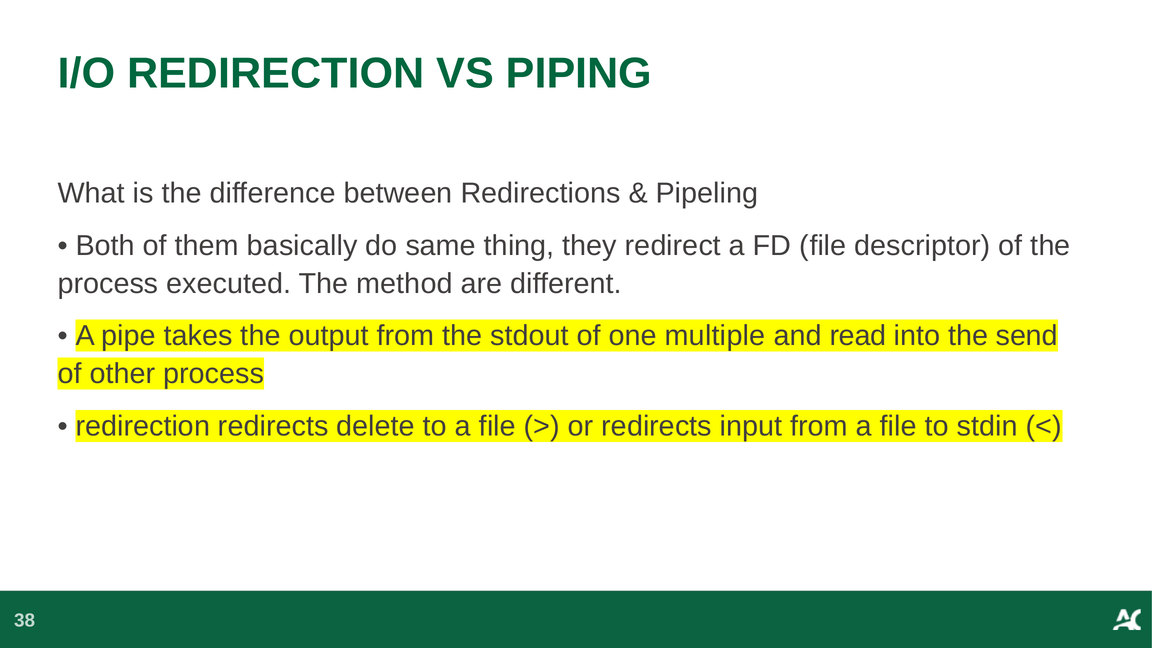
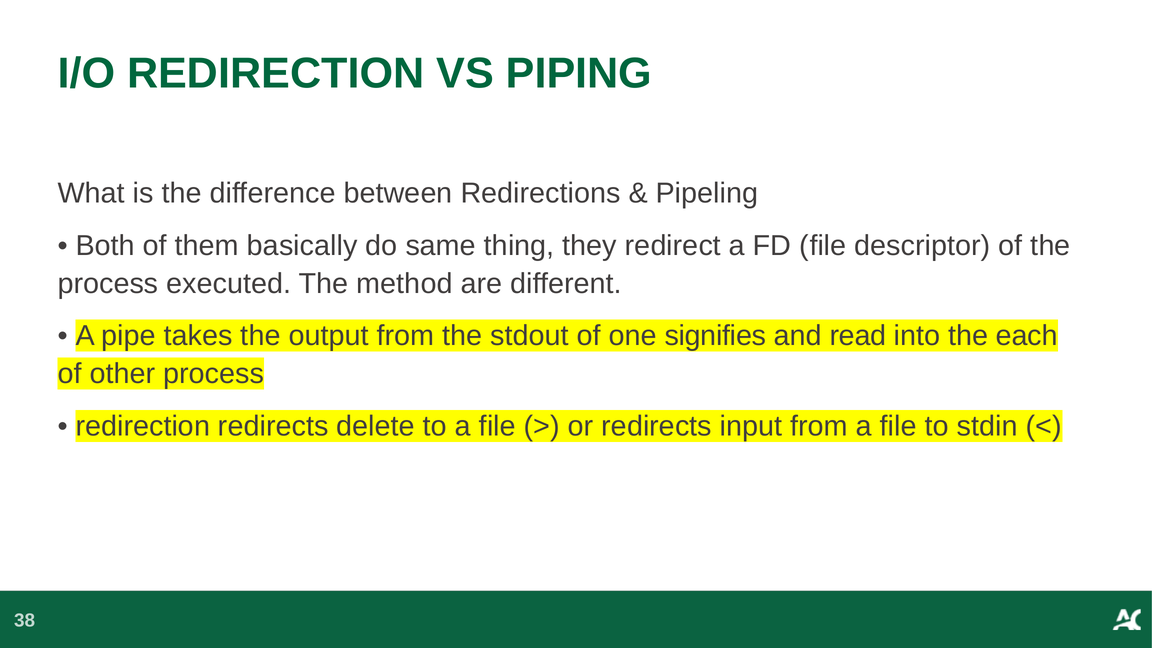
multiple: multiple -> signifies
send: send -> each
